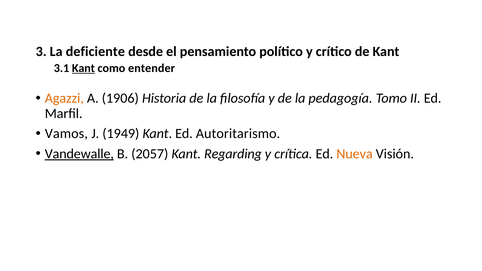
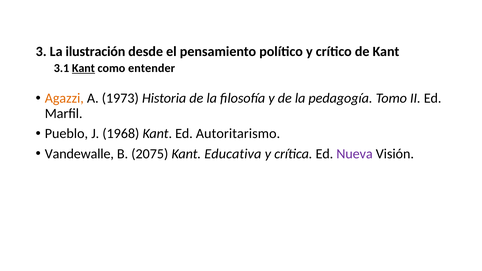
deficiente: deficiente -> ilustración
1906: 1906 -> 1973
Vamos: Vamos -> Pueblo
1949: 1949 -> 1968
Vandewalle underline: present -> none
2057: 2057 -> 2075
Regarding: Regarding -> Educativa
Nueva colour: orange -> purple
